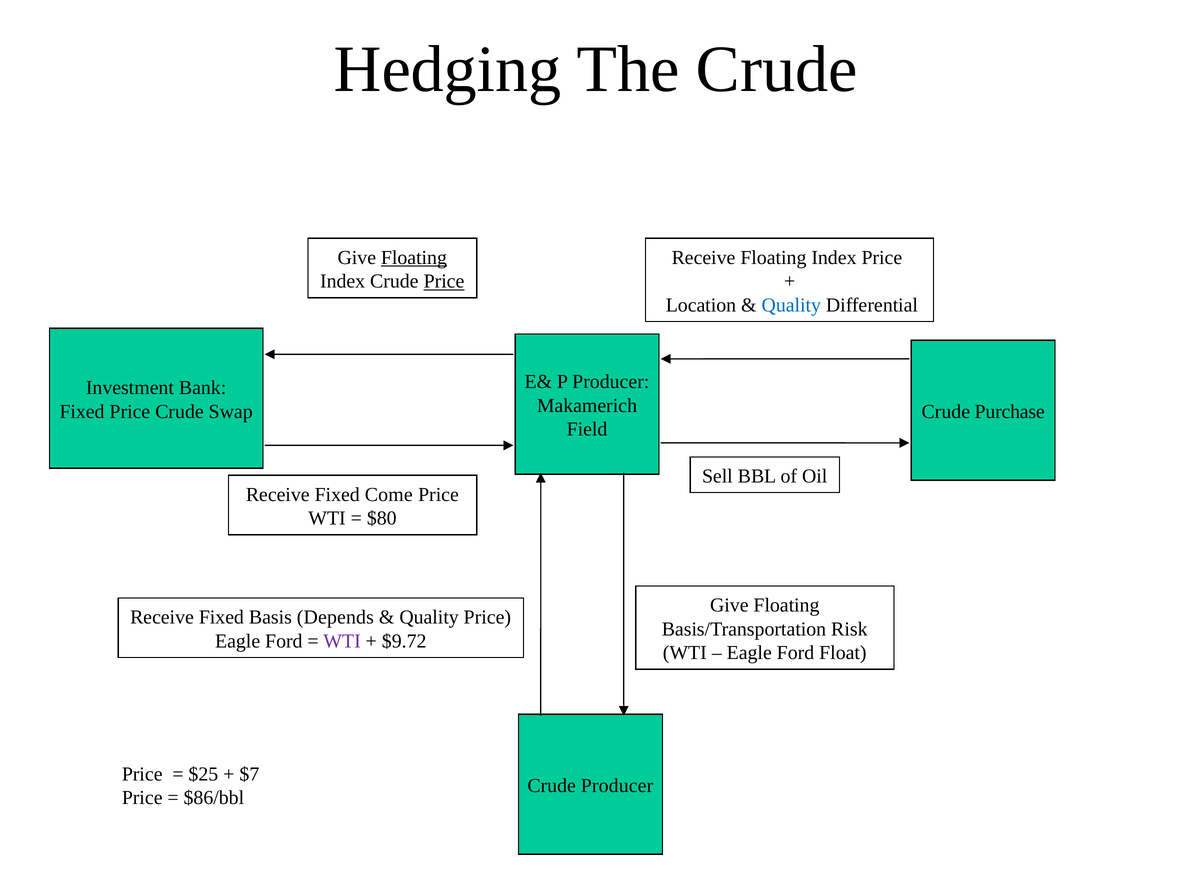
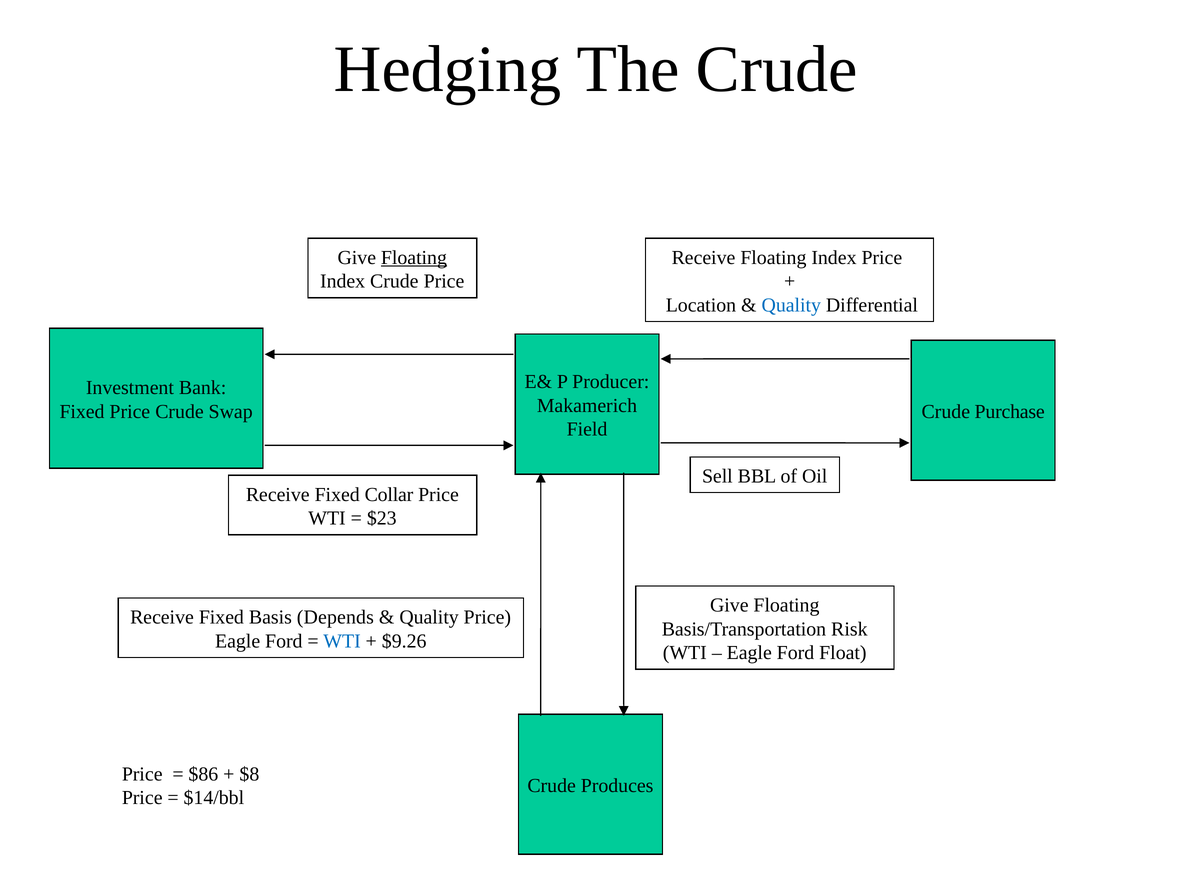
Price at (444, 281) underline: present -> none
Come: Come -> Collar
$80: $80 -> $23
WTI at (342, 641) colour: purple -> blue
$9.72: $9.72 -> $9.26
$25: $25 -> $86
$7: $7 -> $8
Crude Producer: Producer -> Produces
$86/bbl: $86/bbl -> $14/bbl
